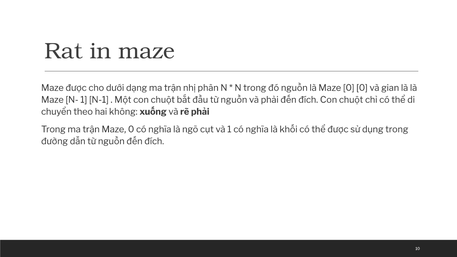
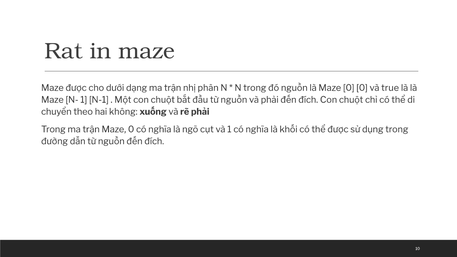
gian: gian -> true
